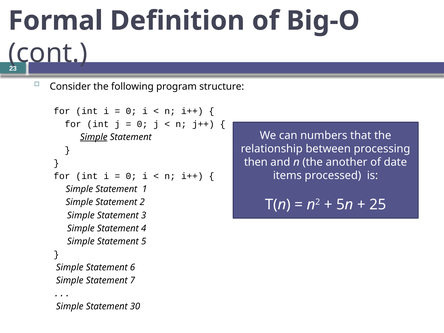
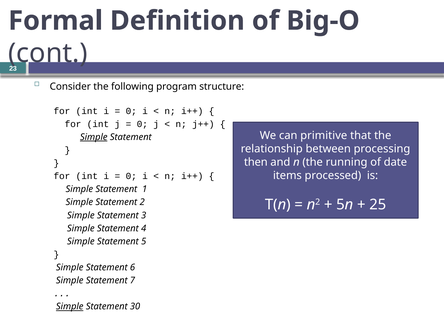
numbers: numbers -> primitive
another: another -> running
Simple at (70, 307) underline: none -> present
